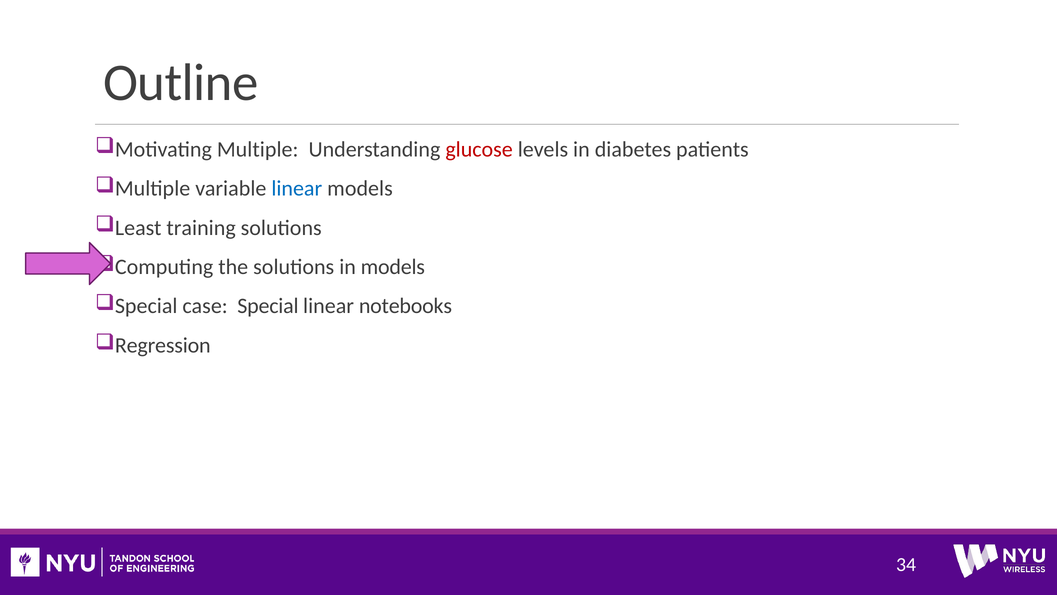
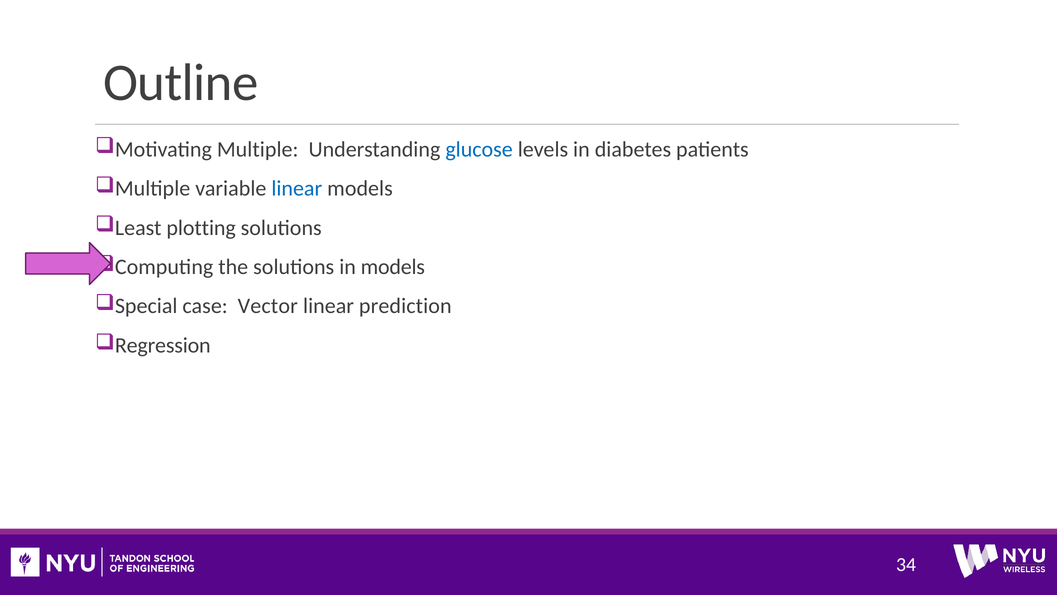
glucose colour: red -> blue
training: training -> plotting
case Special: Special -> Vector
notebooks: notebooks -> prediction
